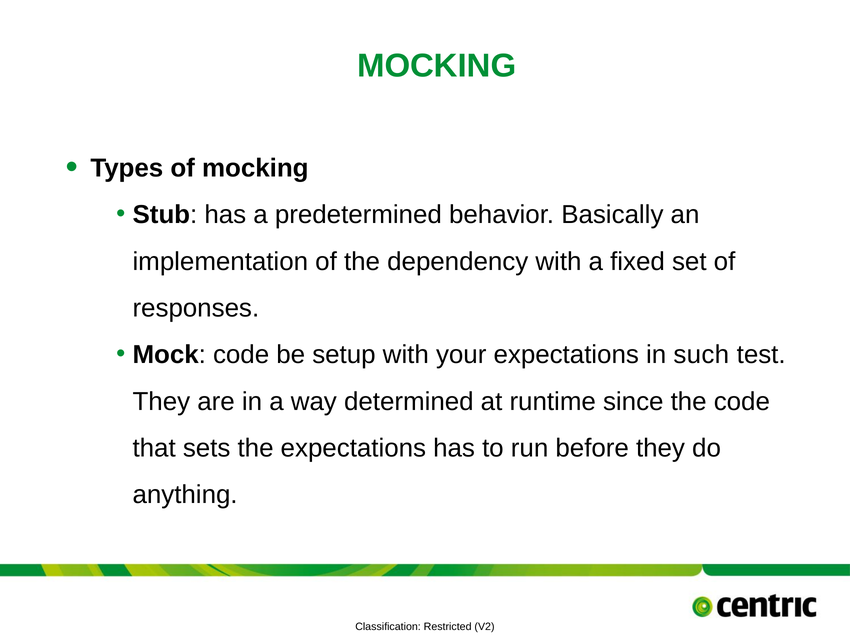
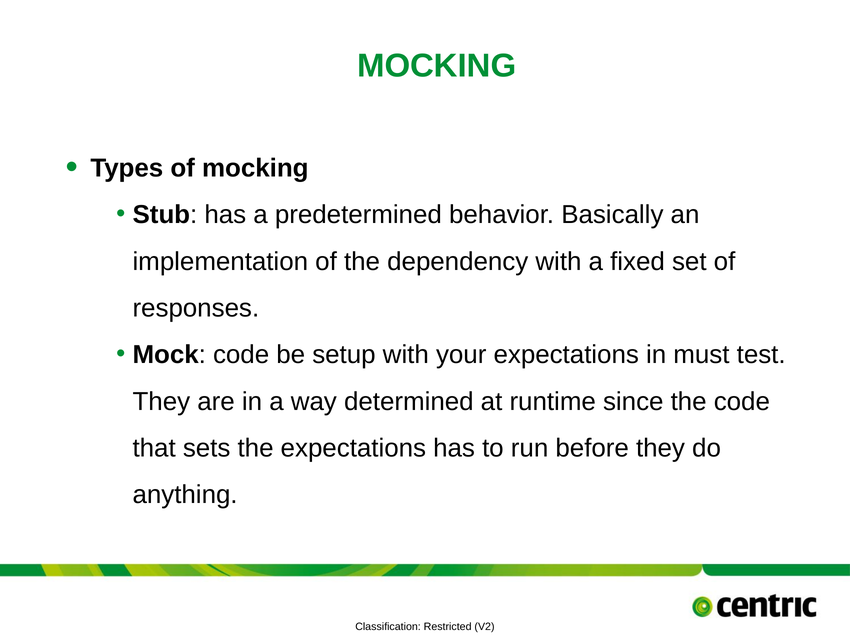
such: such -> must
